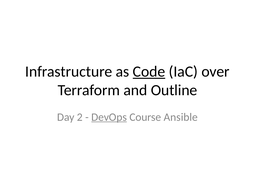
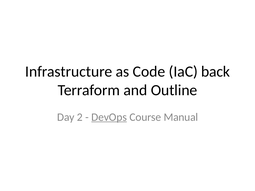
Code underline: present -> none
over: over -> back
Ansible: Ansible -> Manual
